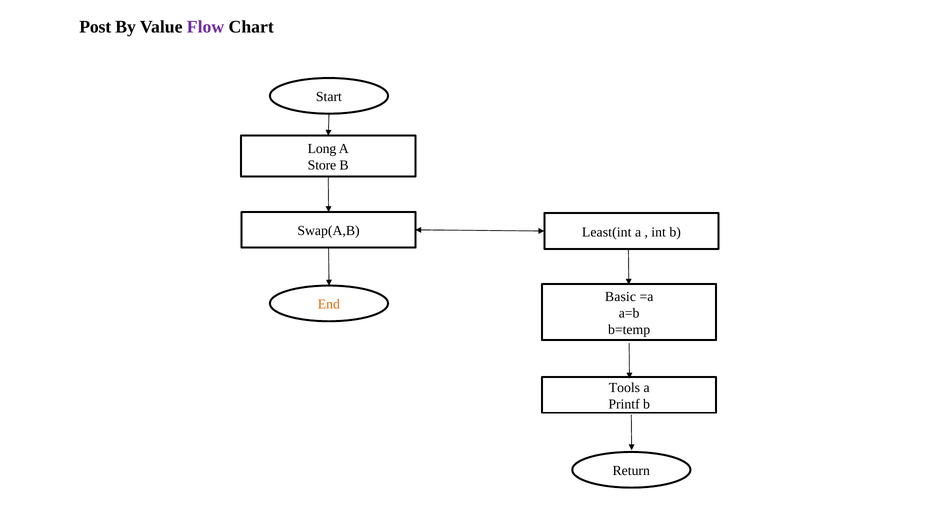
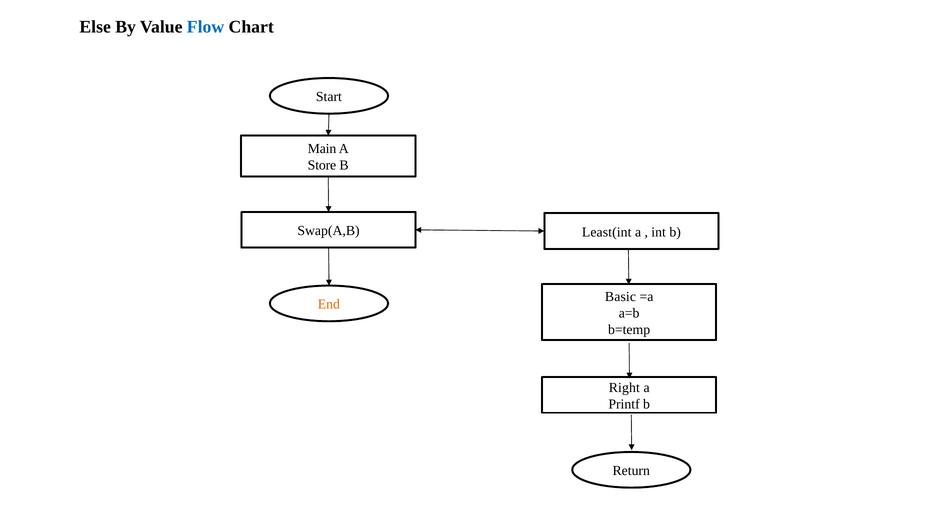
Post: Post -> Else
Flow colour: purple -> blue
Long: Long -> Main
Tools: Tools -> Right
